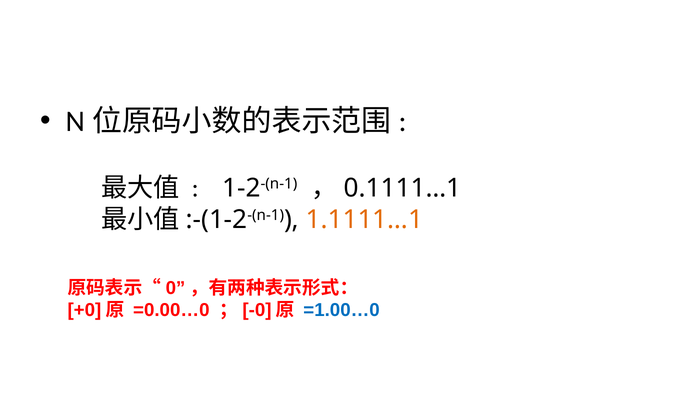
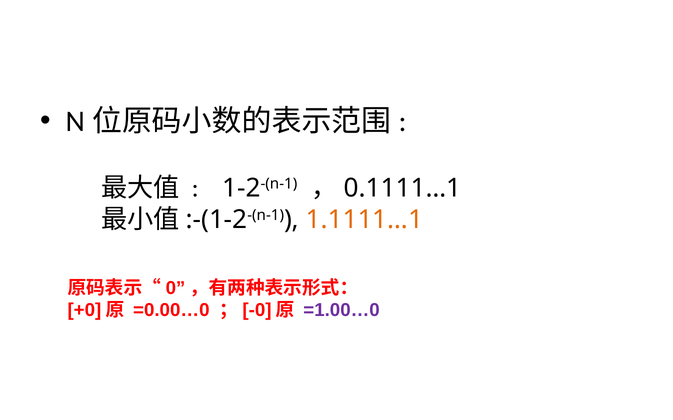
=1.00…0 colour: blue -> purple
